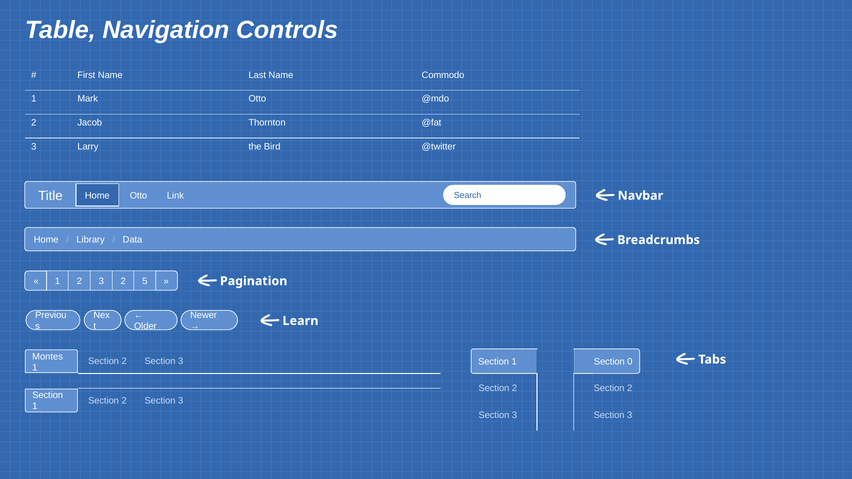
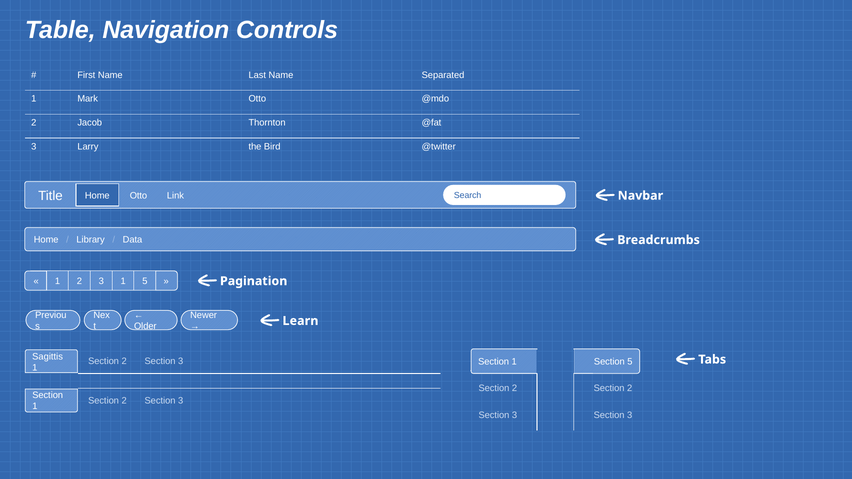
Commodo: Commodo -> Separated
3 2: 2 -> 1
Montes: Montes -> Sagittis
Section 0: 0 -> 5
